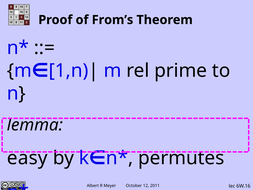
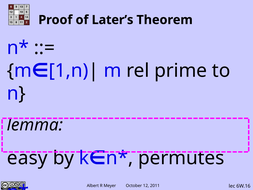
From’s: From’s -> Later’s
